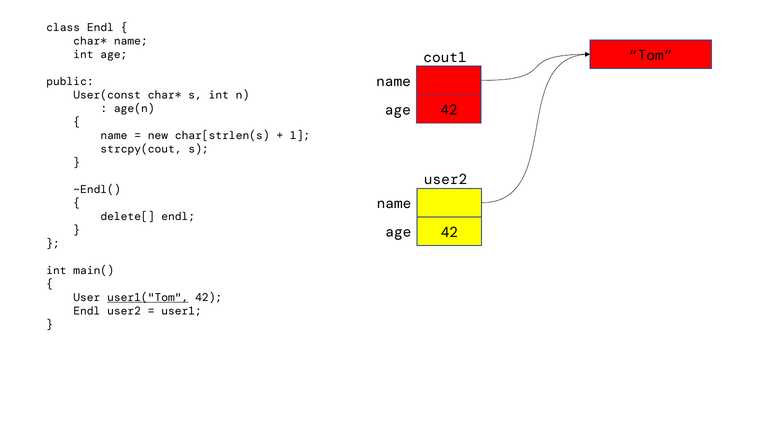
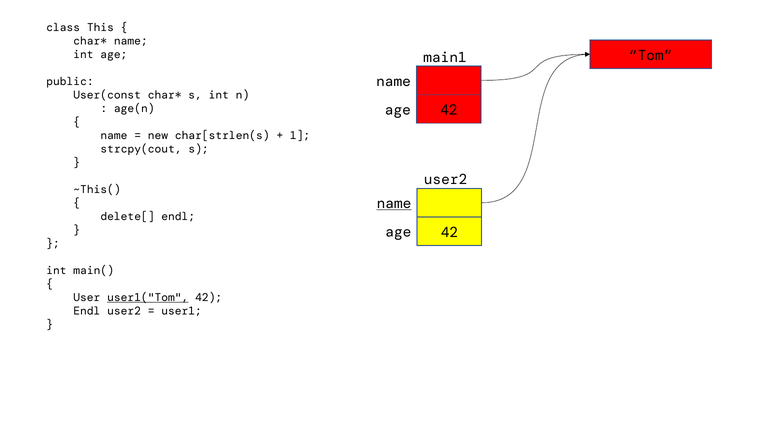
class Endl: Endl -> This
cout1: cout1 -> main1
~Endl(: ~Endl( -> ~This(
name at (394, 204) underline: none -> present
